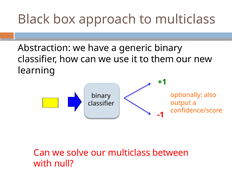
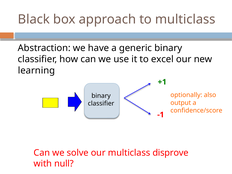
them: them -> excel
between: between -> disprove
